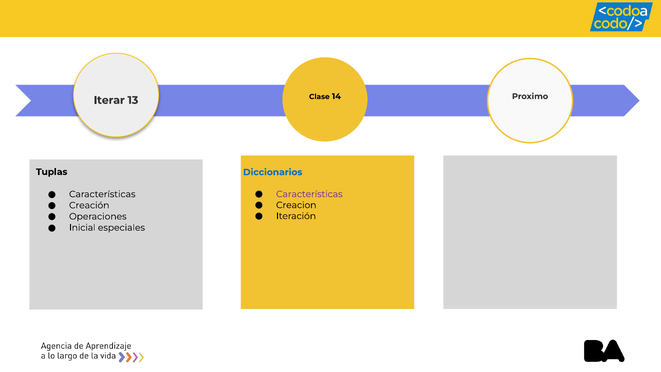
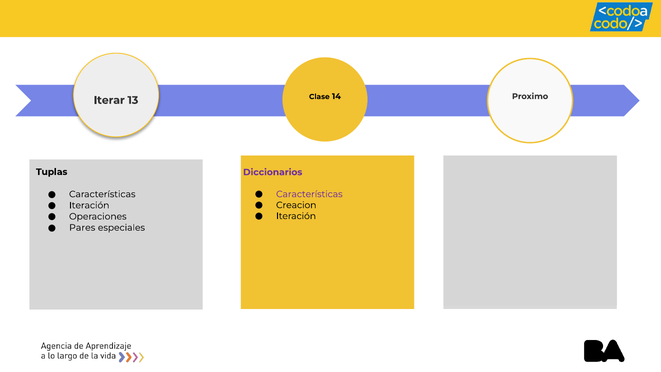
Diccionarios colour: blue -> purple
Creación at (89, 205): Creación -> Iteración
Inicial: Inicial -> Pares
